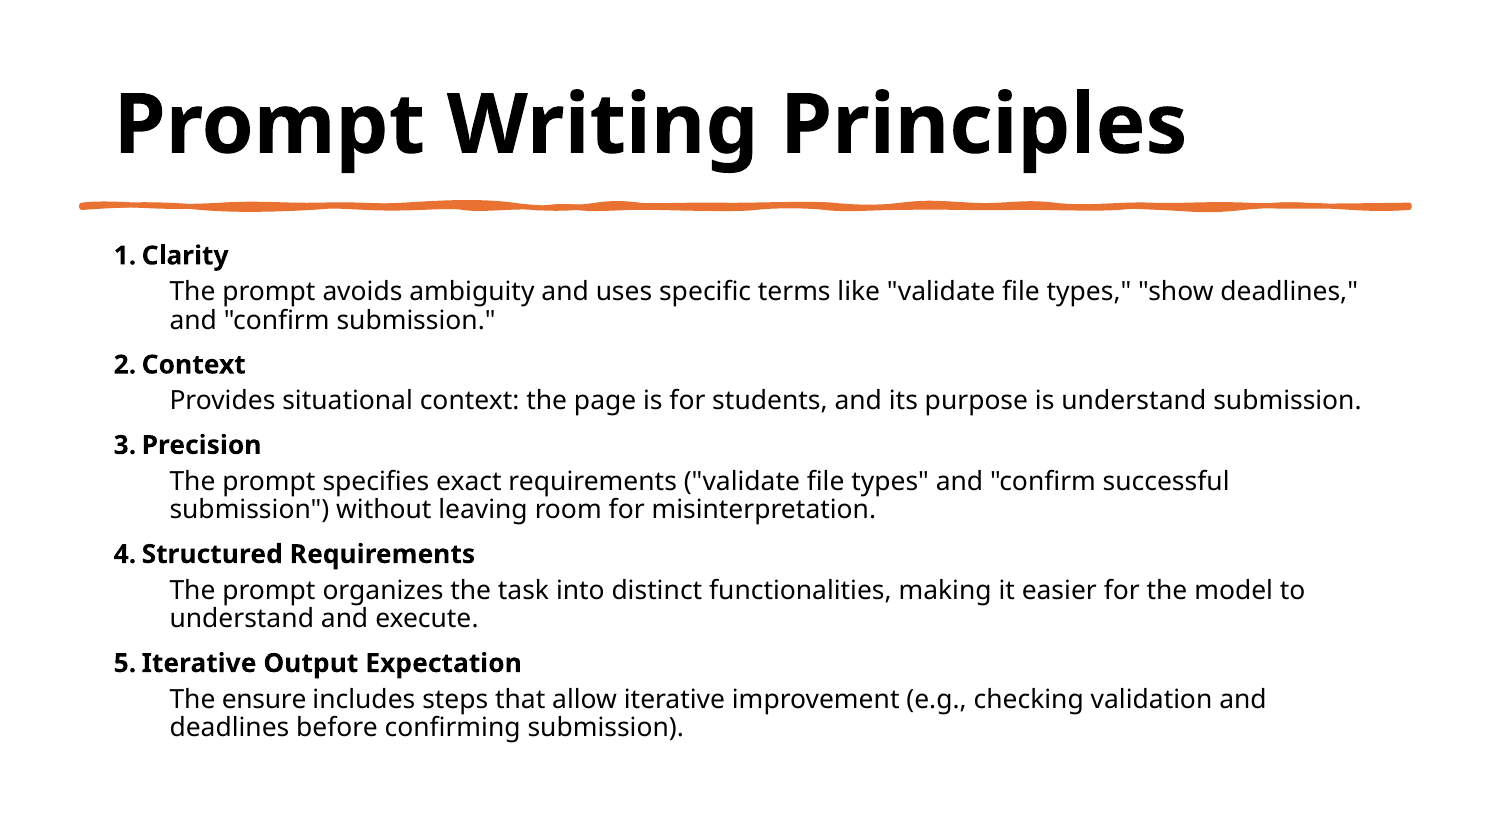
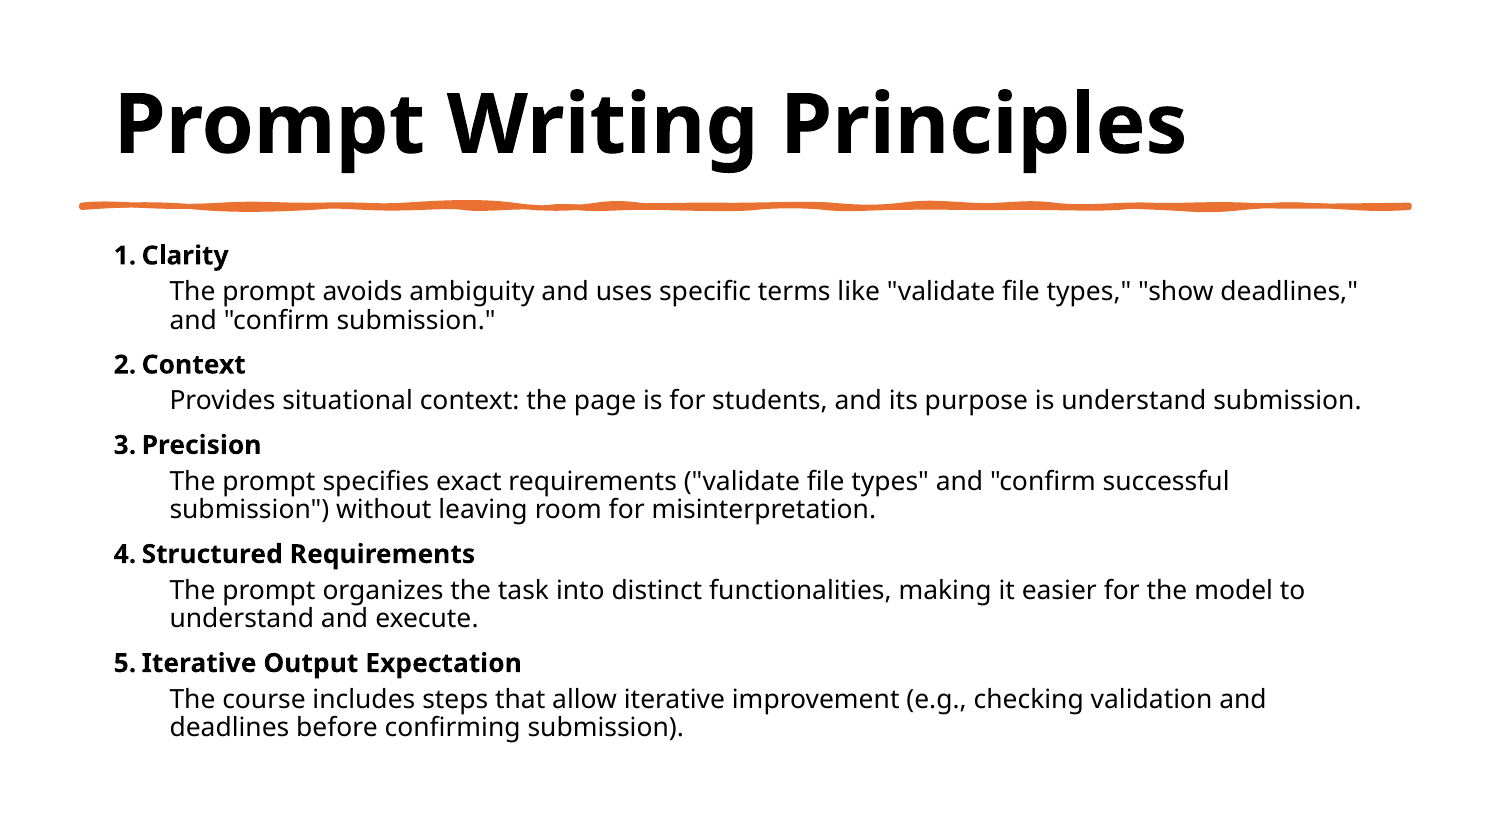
ensure: ensure -> course
